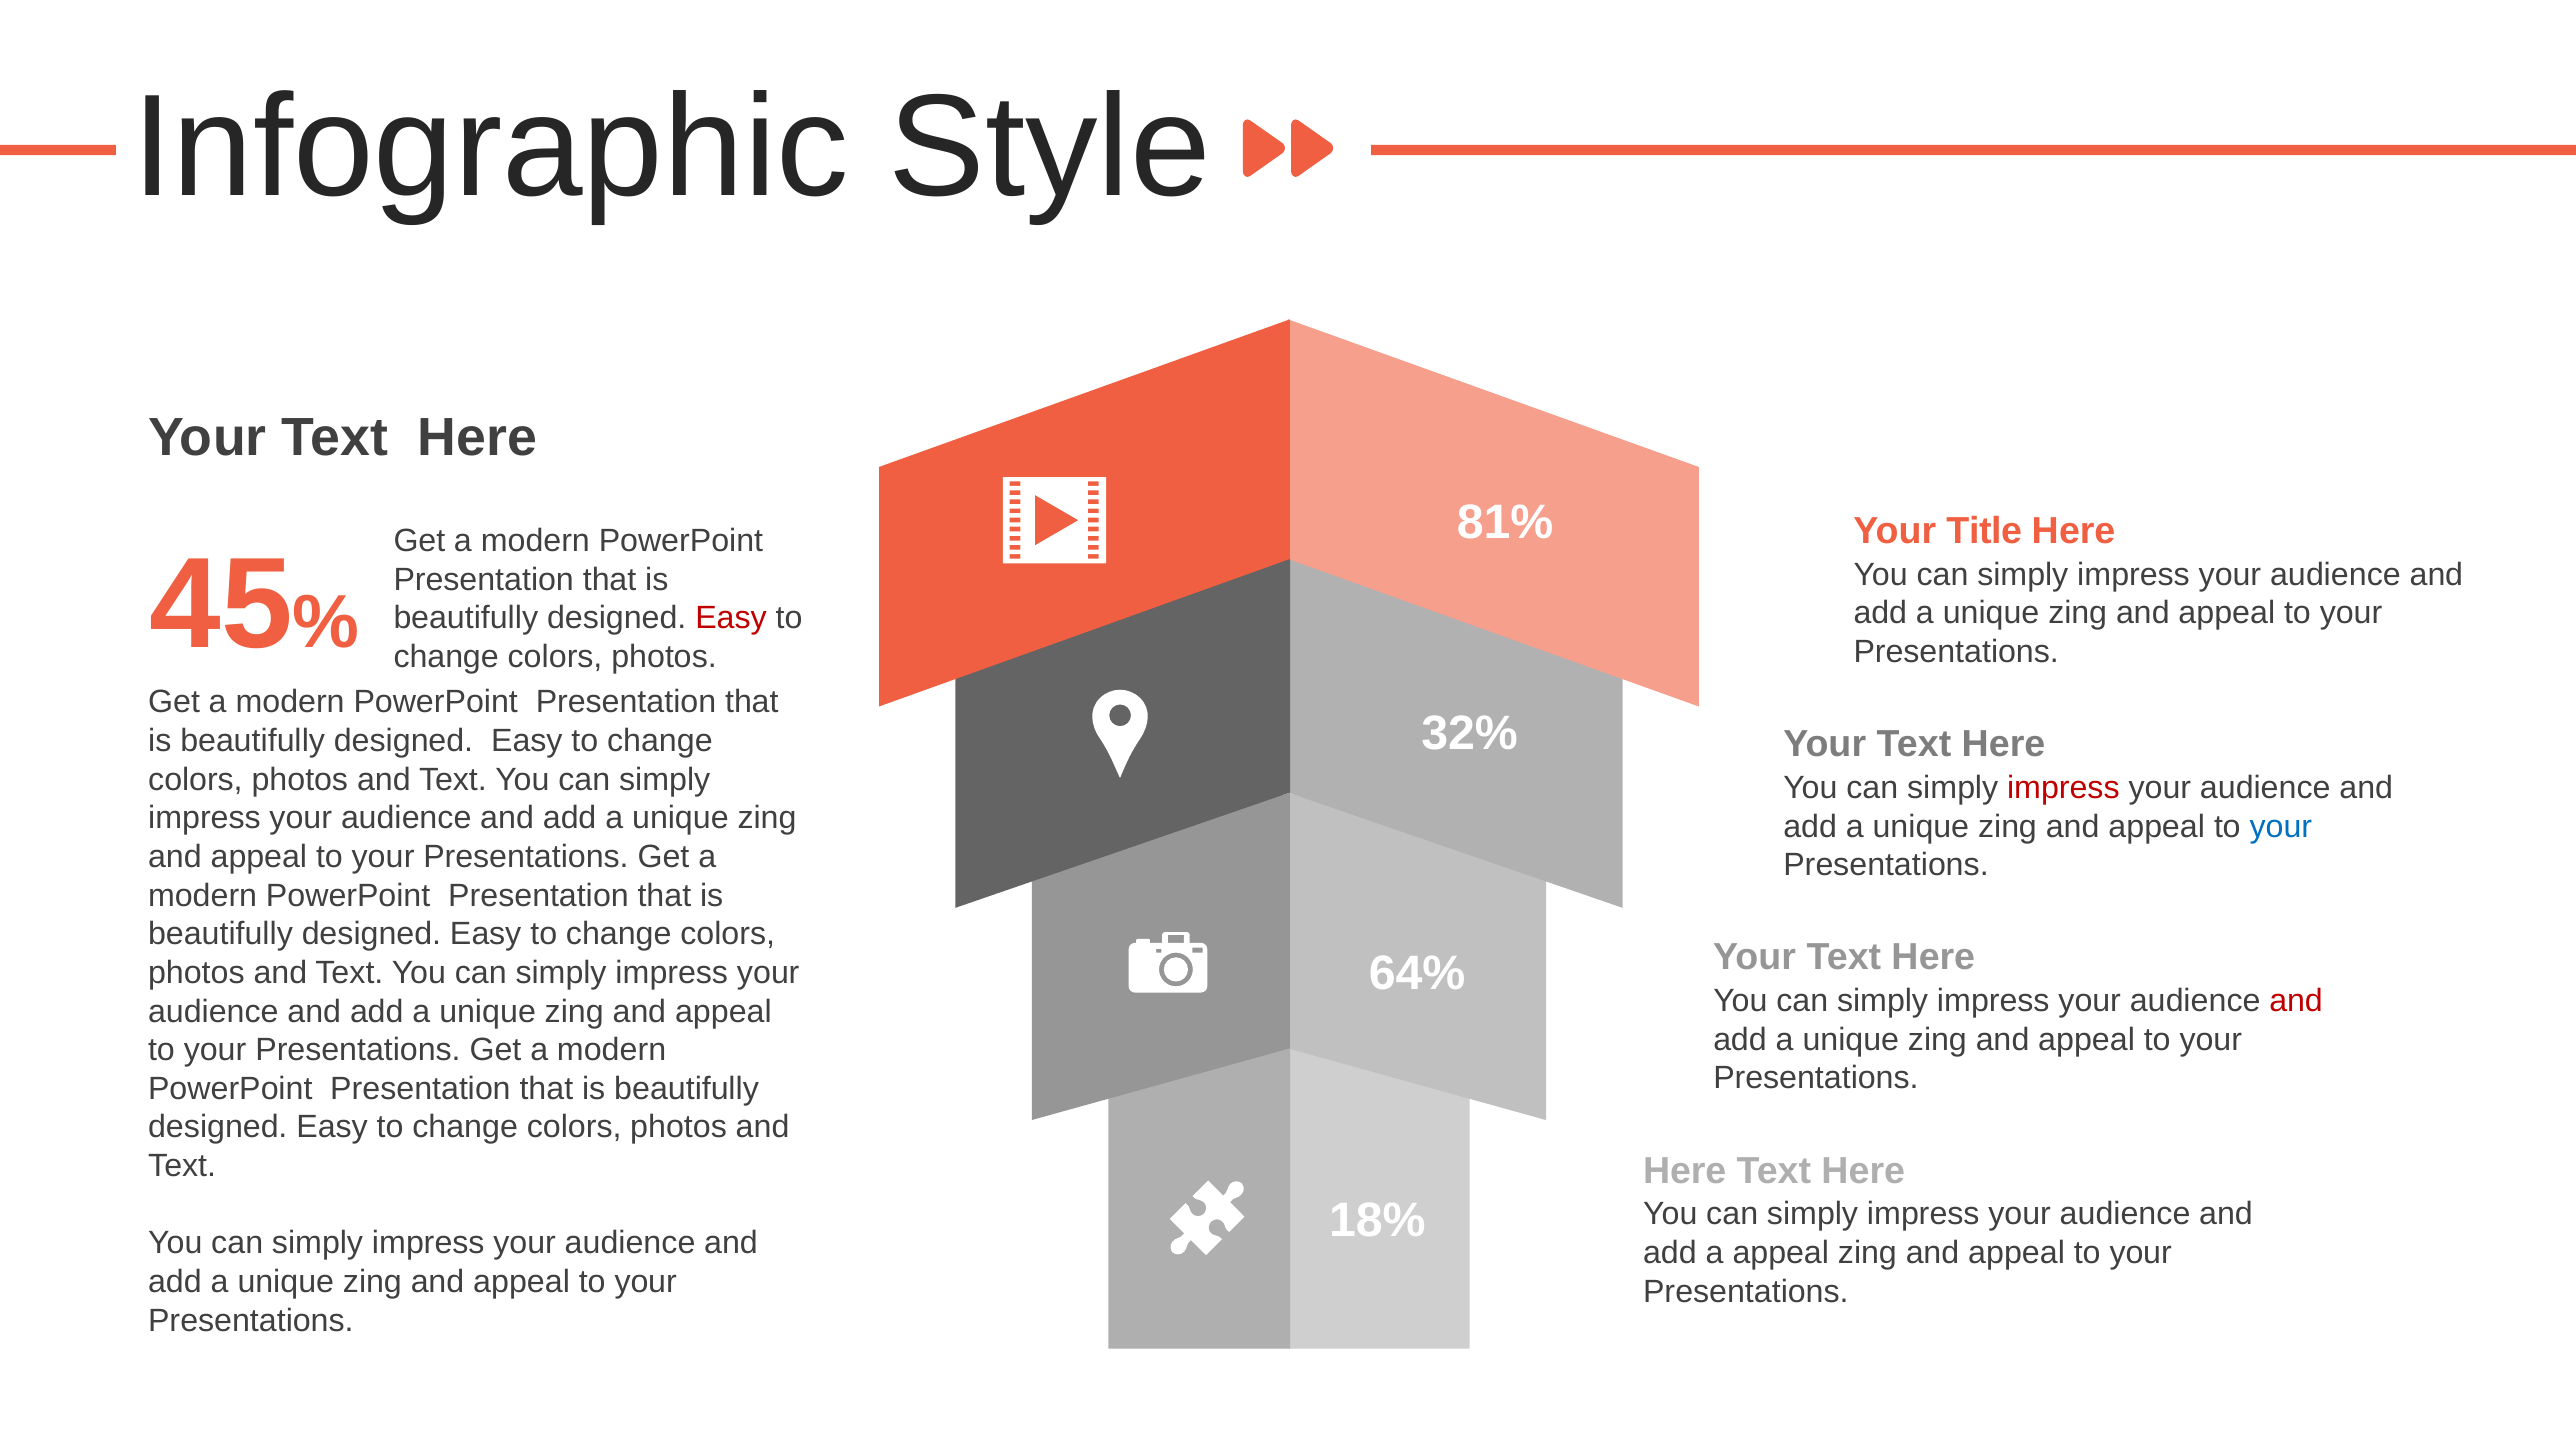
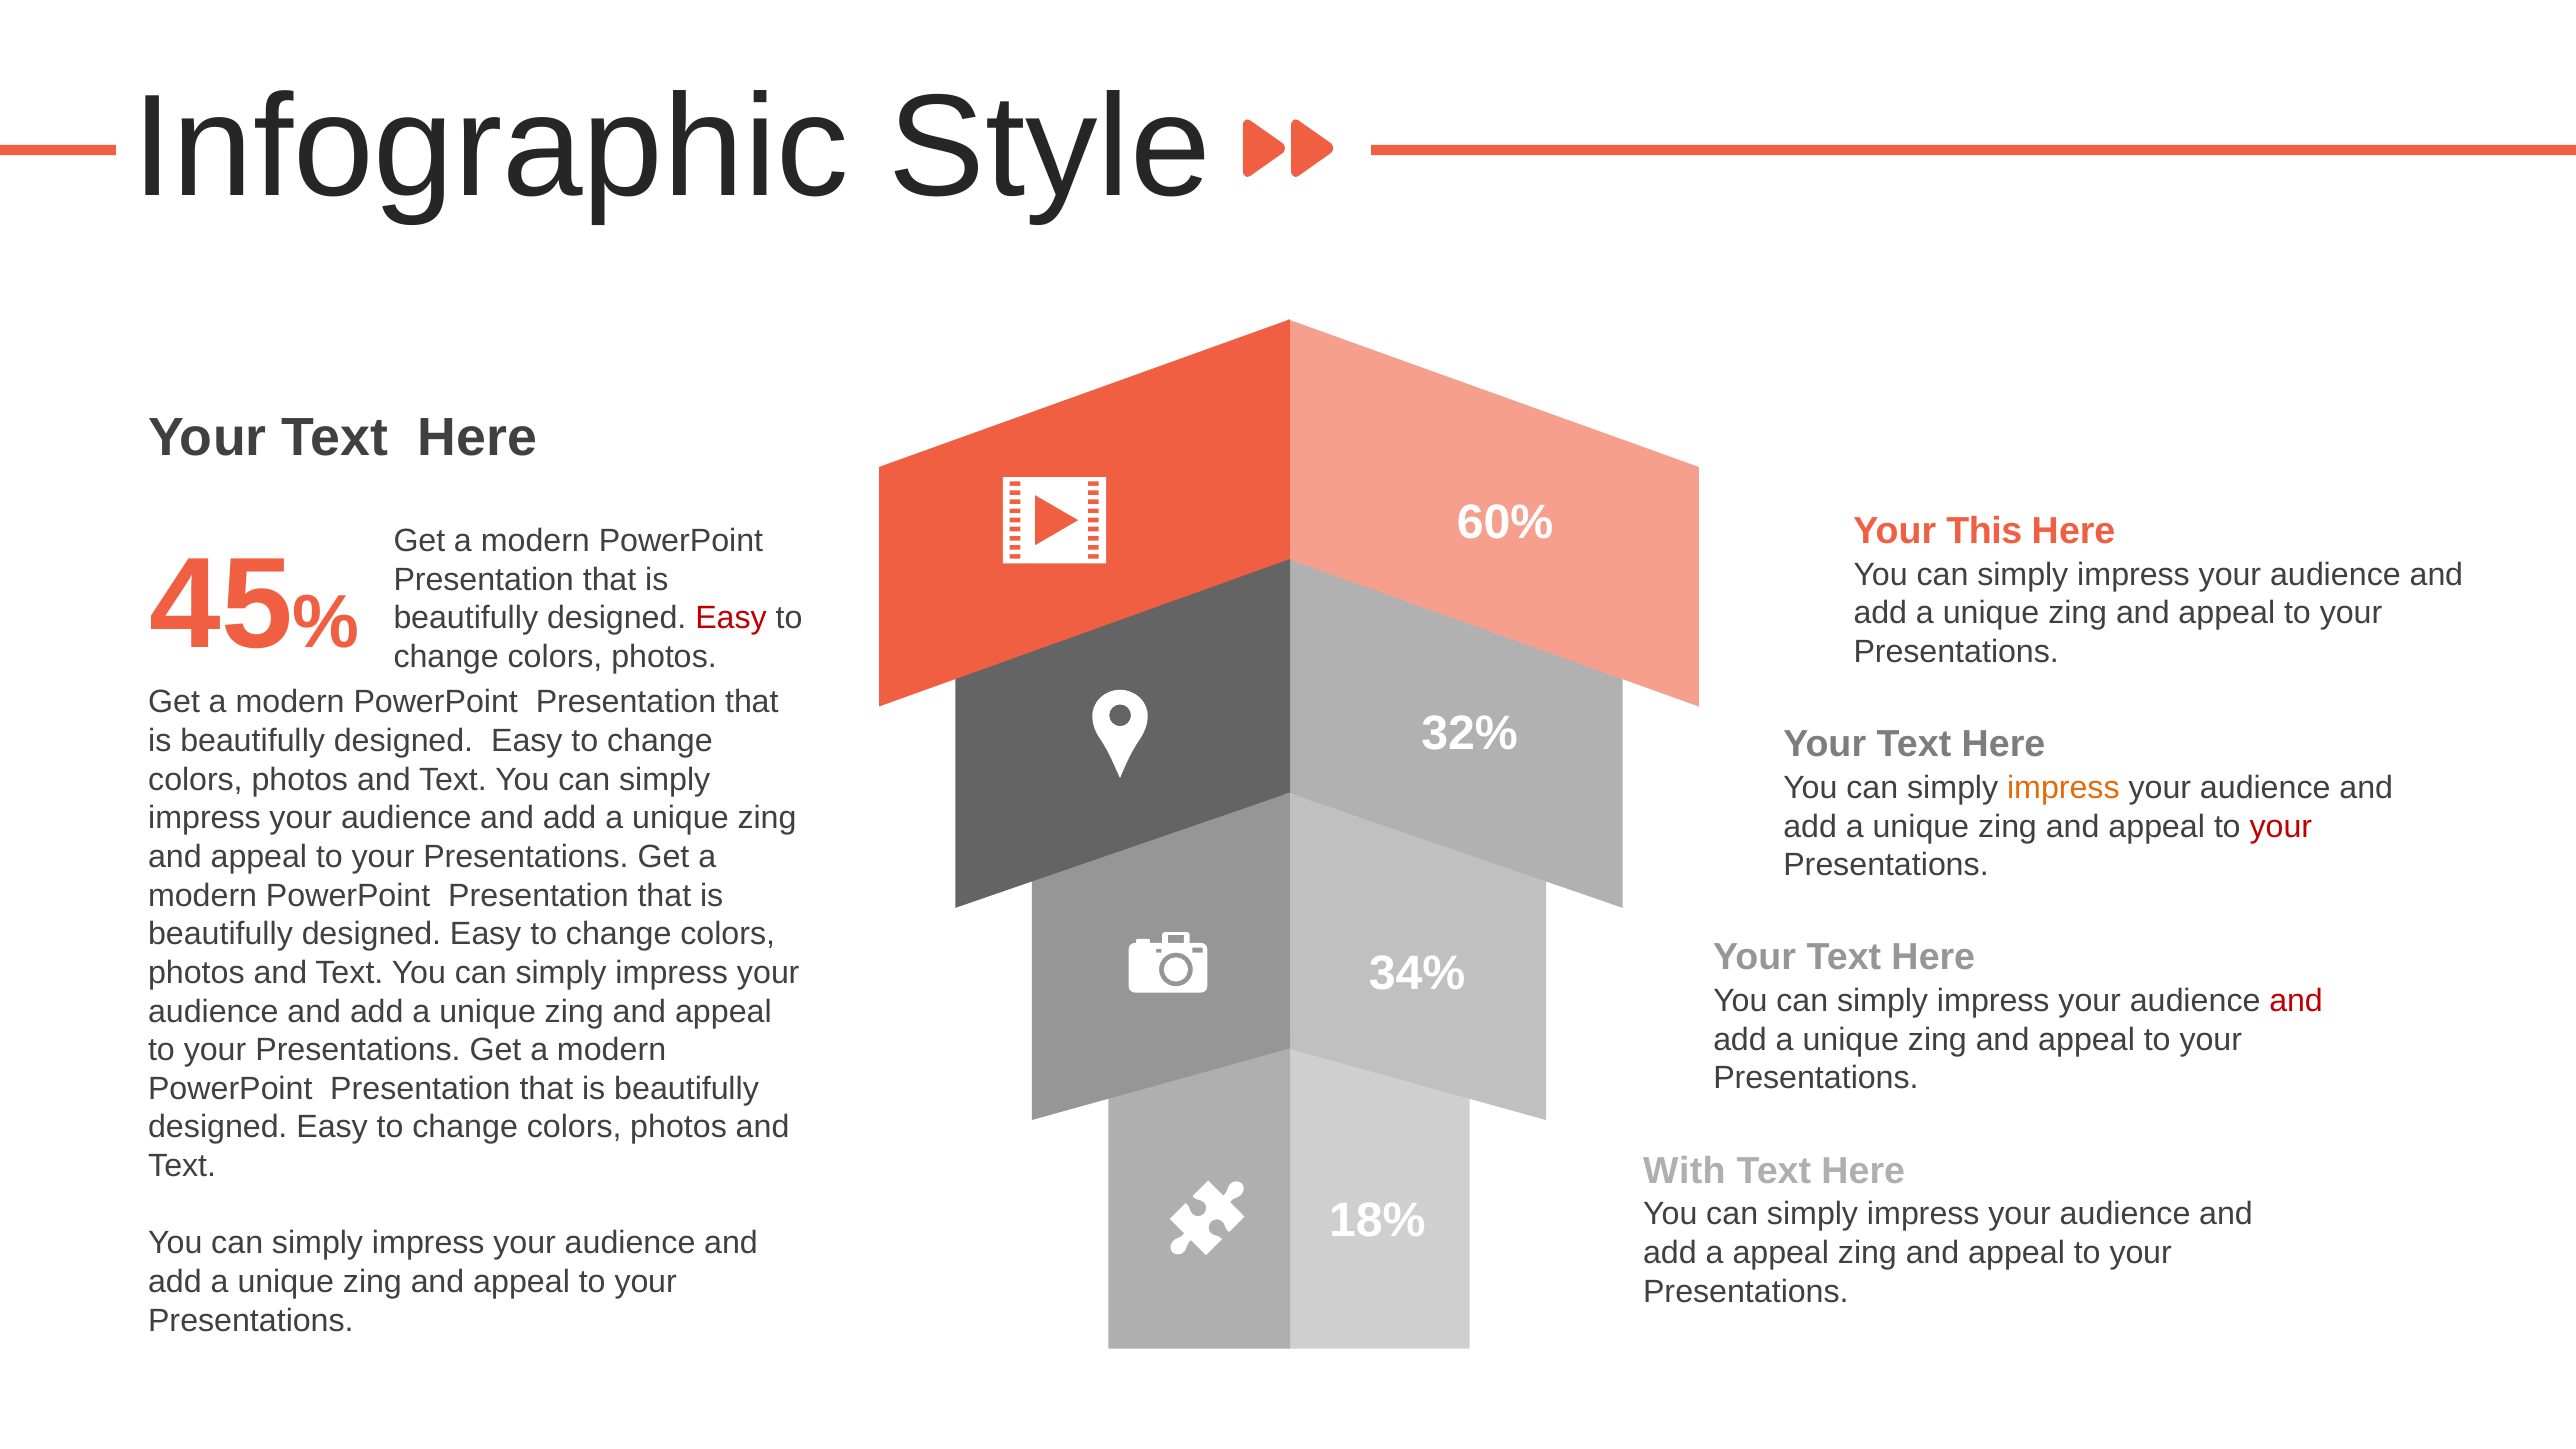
81%: 81% -> 60%
Title: Title -> This
impress at (2063, 788) colour: red -> orange
your at (2281, 827) colour: blue -> red
64%: 64% -> 34%
Here at (1685, 1171): Here -> With
